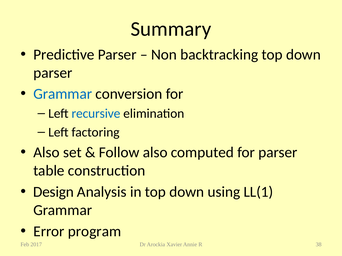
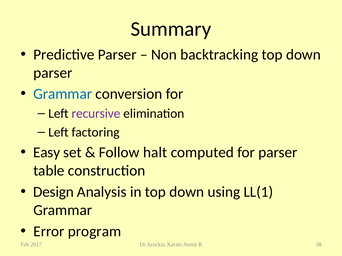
recursive colour: blue -> purple
Also at (47, 153): Also -> Easy
Follow also: also -> halt
